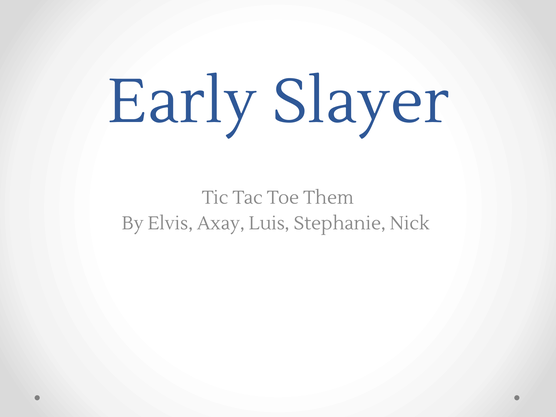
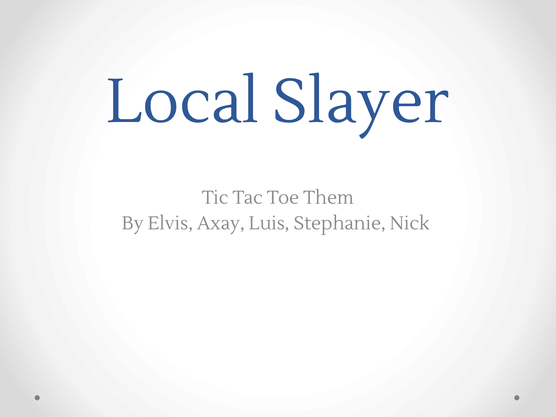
Early: Early -> Local
